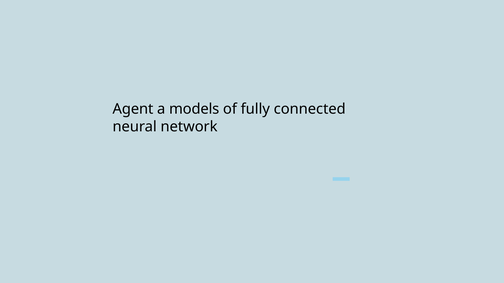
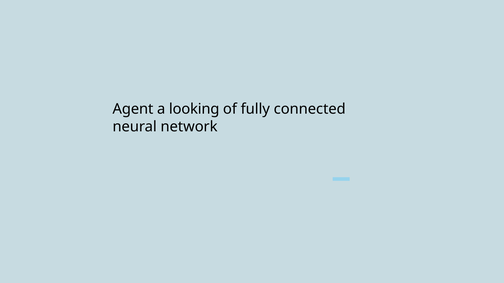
models: models -> looking
